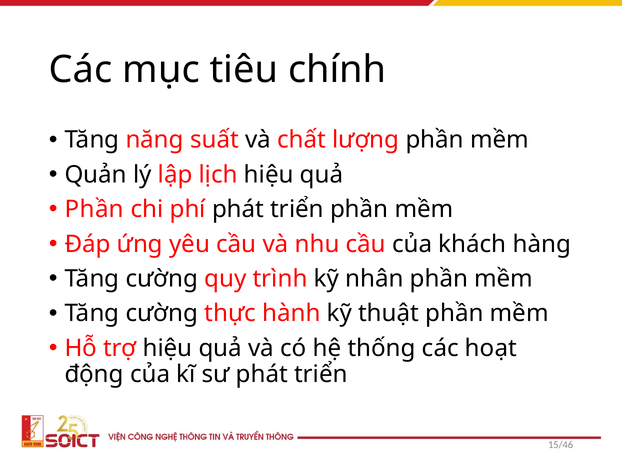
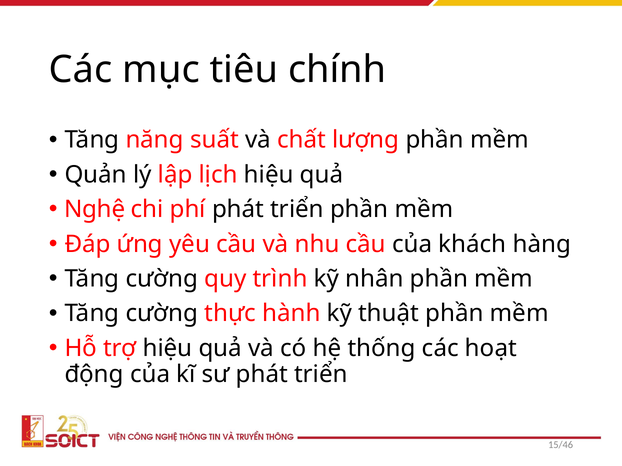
Phần at (94, 210): Phần -> Nghệ
